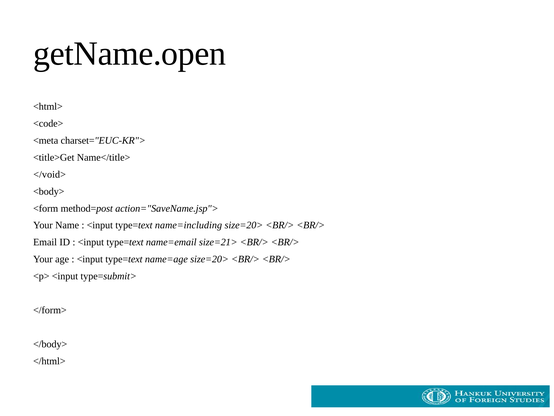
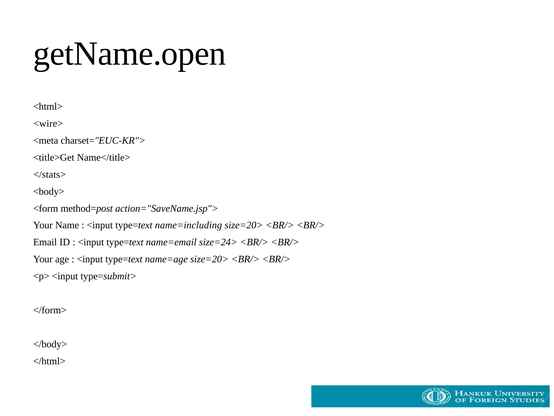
<code>: <code> -> <wire>
</void>: </void> -> </stats>
size=21>: size=21> -> size=24>
